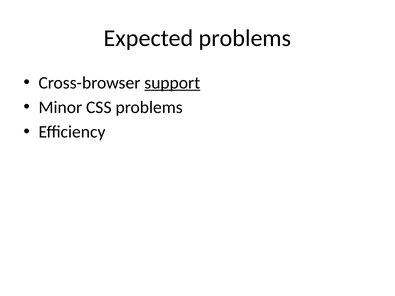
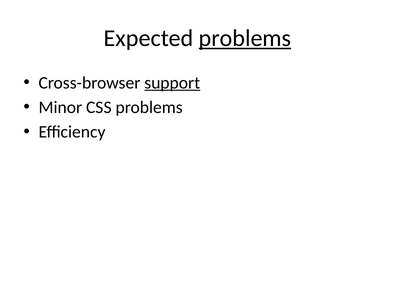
problems at (245, 38) underline: none -> present
